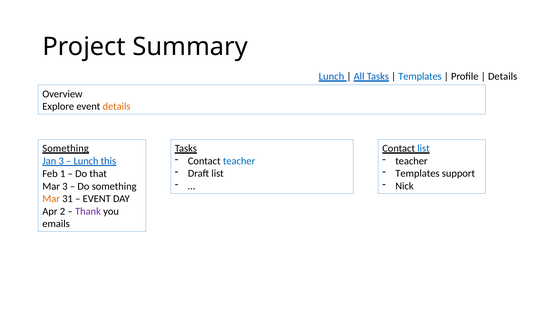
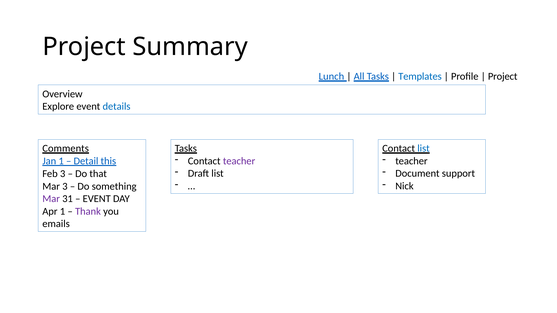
Details at (503, 77): Details -> Project
details at (117, 107) colour: orange -> blue
Something at (66, 149): Something -> Comments
teacher at (239, 161) colour: blue -> purple
Jan 3: 3 -> 1
Lunch at (86, 161): Lunch -> Detail
Templates at (417, 174): Templates -> Document
Feb 1: 1 -> 3
Mar at (51, 199) colour: orange -> purple
Apr 2: 2 -> 1
